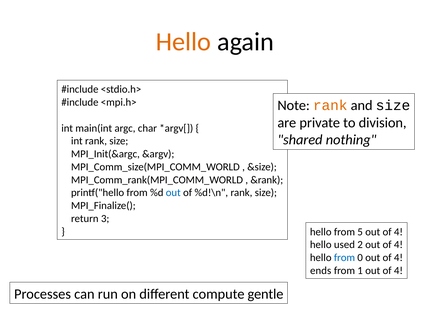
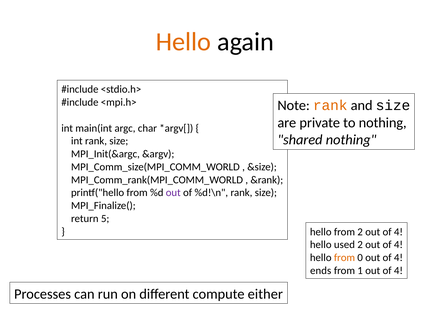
to division: division -> nothing
out at (173, 192) colour: blue -> purple
3: 3 -> 5
from 5: 5 -> 2
from at (344, 257) colour: blue -> orange
gentle: gentle -> either
